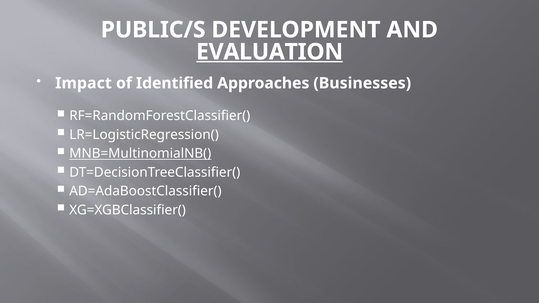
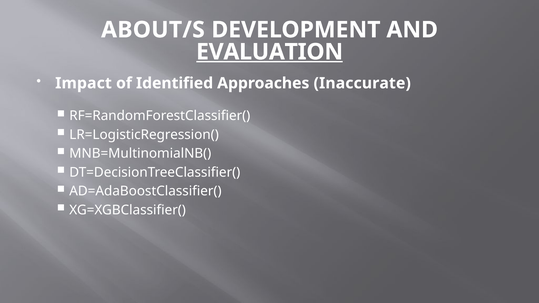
PUBLIC/S: PUBLIC/S -> ABOUT/S
Businesses: Businesses -> Inaccurate
MNB=MultinomialNB( underline: present -> none
